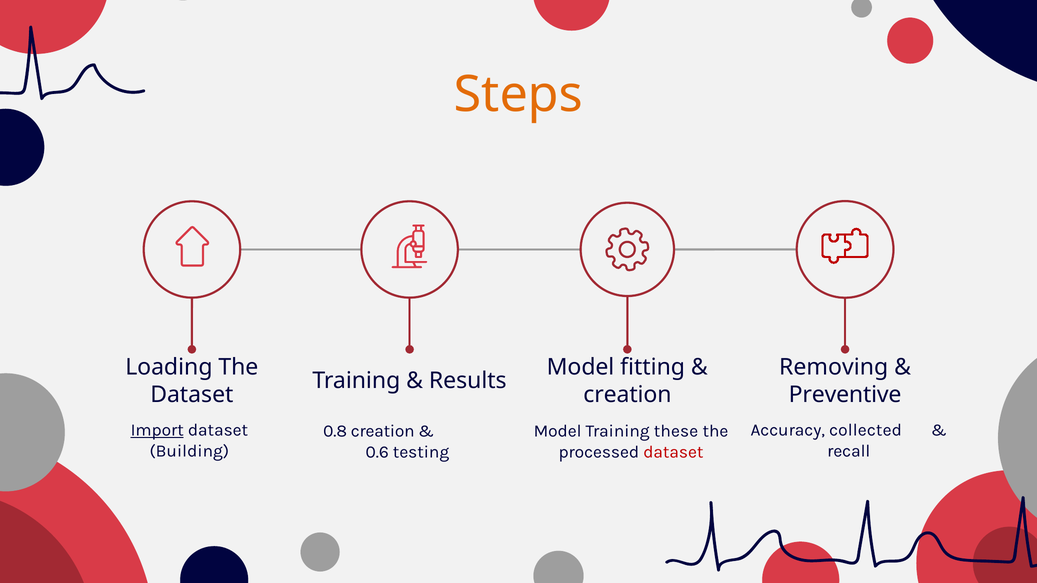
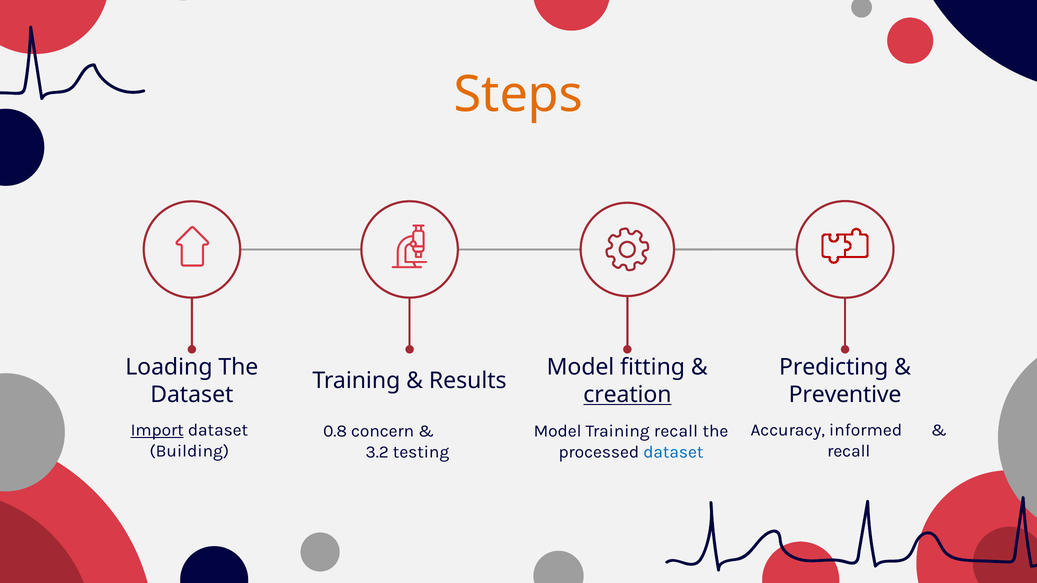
Removing: Removing -> Predicting
creation at (627, 395) underline: none -> present
collected: collected -> informed
Training these: these -> recall
0.8 creation: creation -> concern
dataset at (673, 452) colour: red -> blue
0.6: 0.6 -> 3.2
